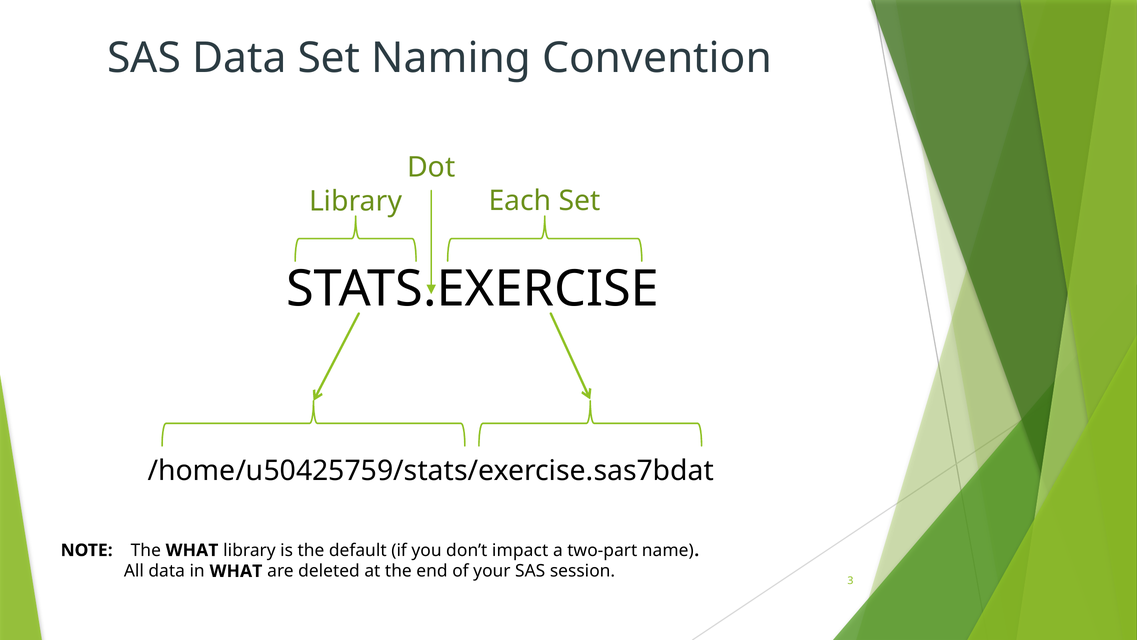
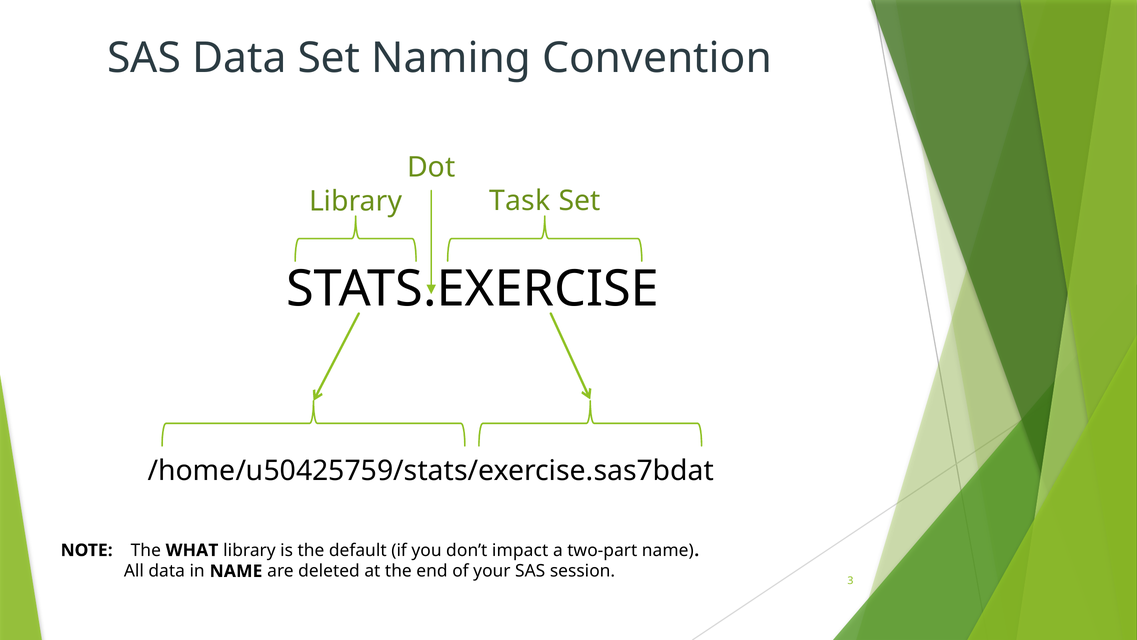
Each: Each -> Task
in WHAT: WHAT -> NAME
